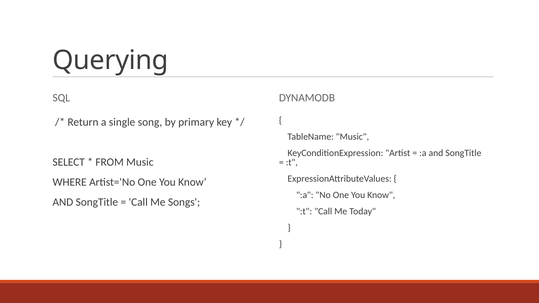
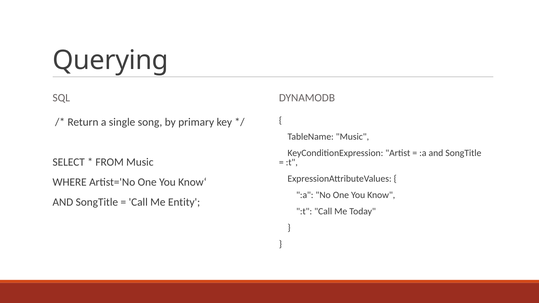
Songs: Songs -> Entity
